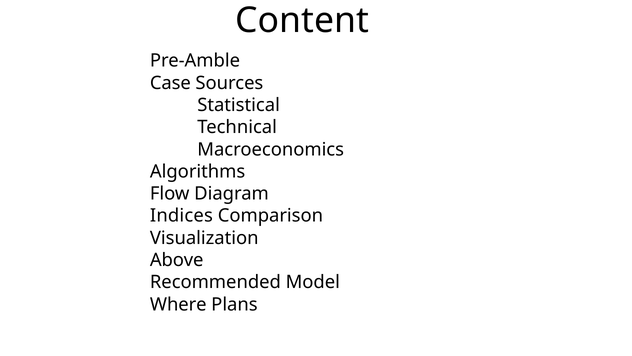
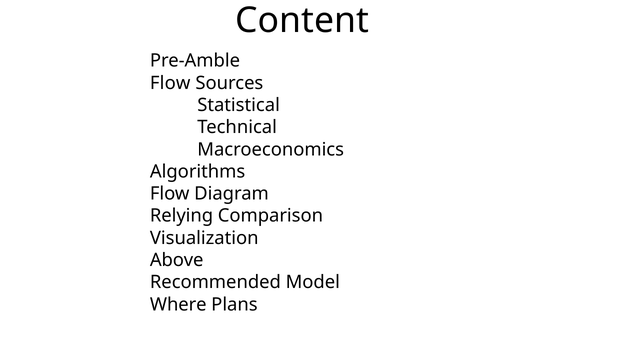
Case at (170, 83): Case -> Flow
Indices: Indices -> Relying
